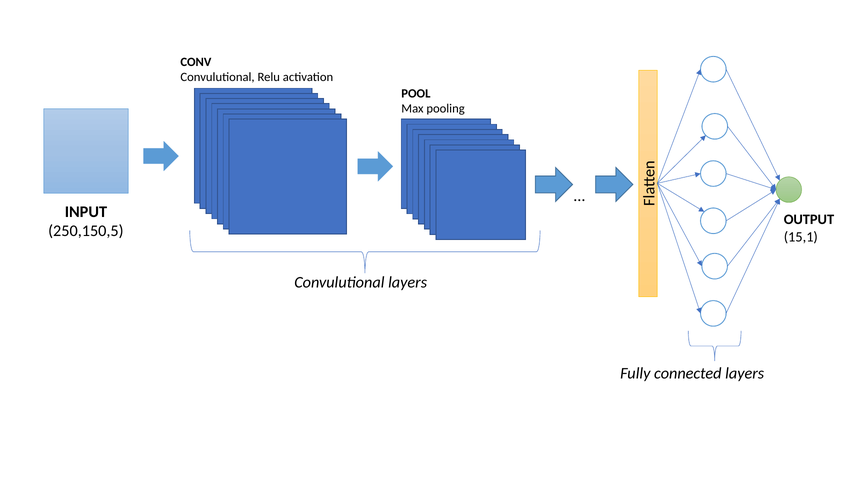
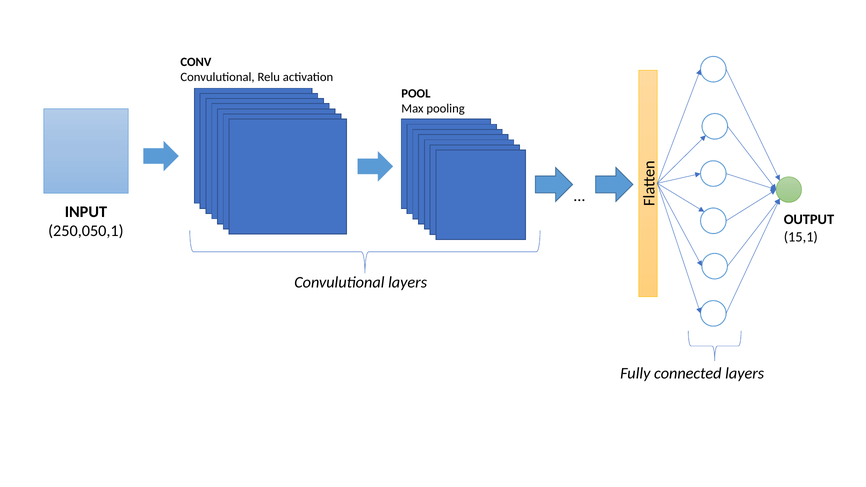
250,150,5: 250,150,5 -> 250,050,1
